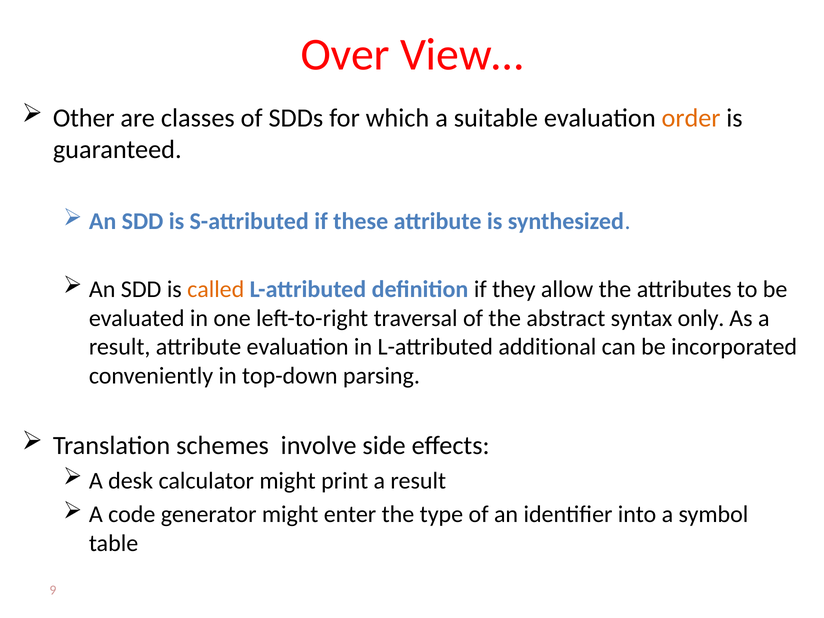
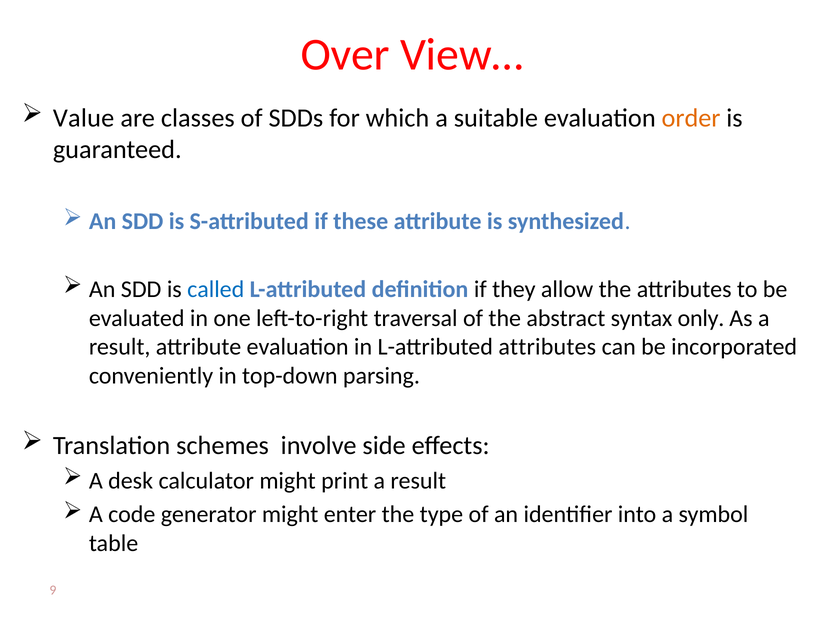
Other: Other -> Value
called colour: orange -> blue
L-attributed additional: additional -> attributes
